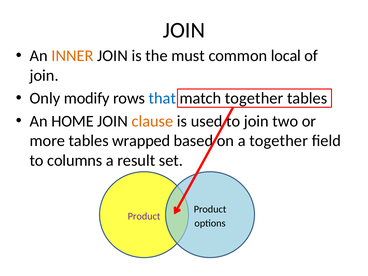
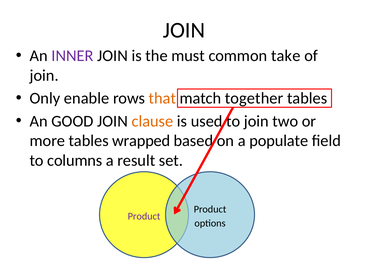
INNER colour: orange -> purple
local: local -> take
modify: modify -> enable
that colour: blue -> orange
HOME: HOME -> GOOD
a together: together -> populate
